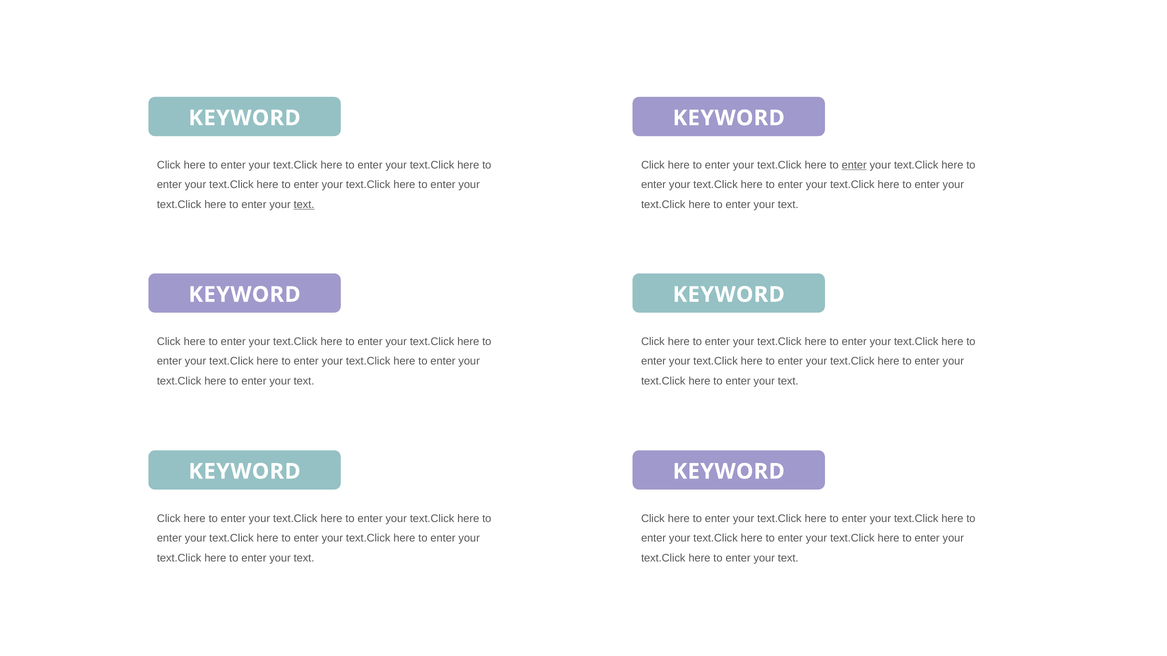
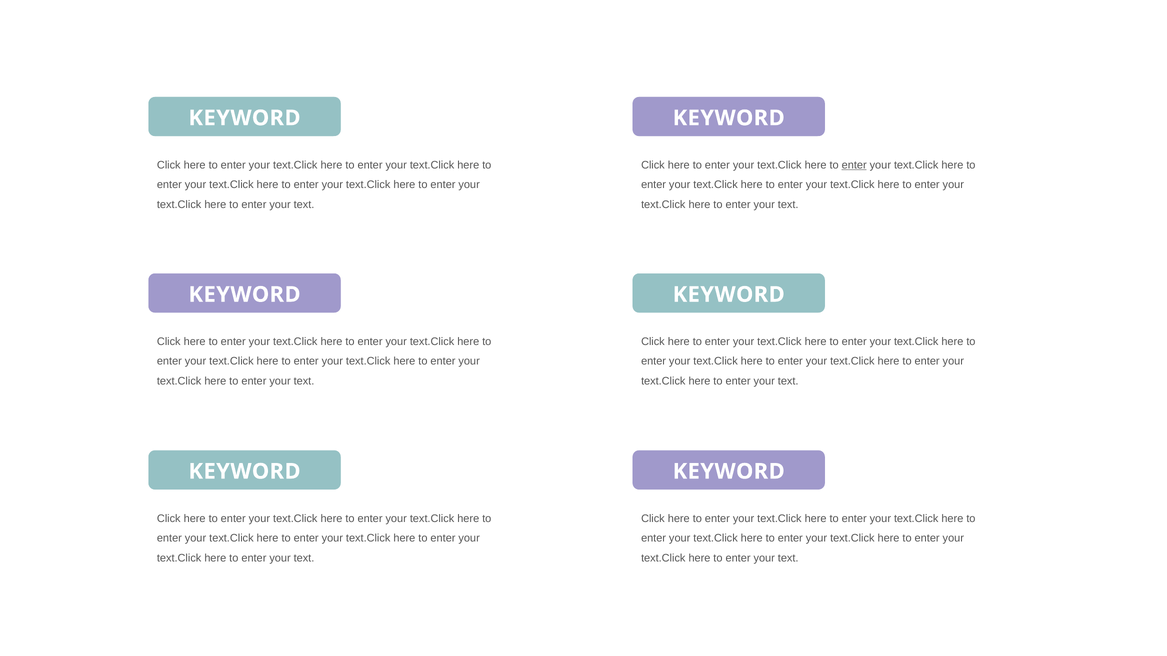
text at (304, 205) underline: present -> none
